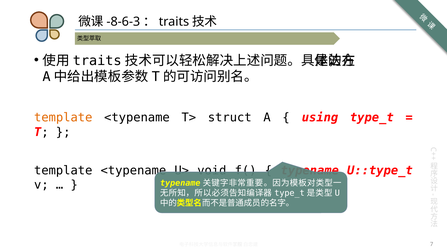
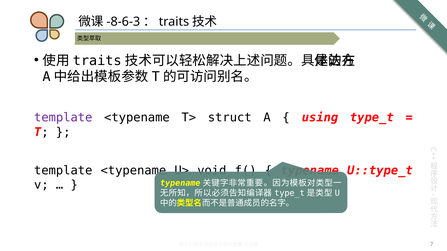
template at (63, 118) colour: orange -> purple
